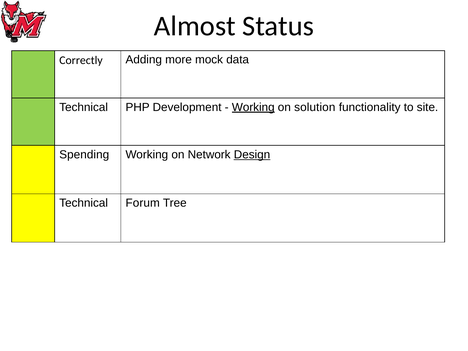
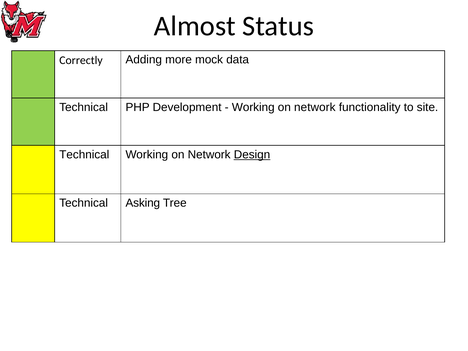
Working at (253, 107) underline: present -> none
solution at (315, 107): solution -> network
Spending at (84, 155): Spending -> Technical
Forum: Forum -> Asking
